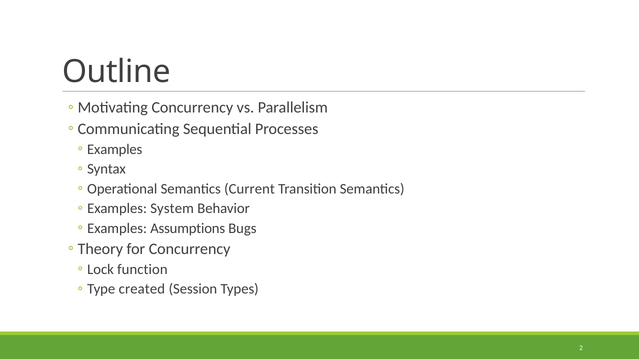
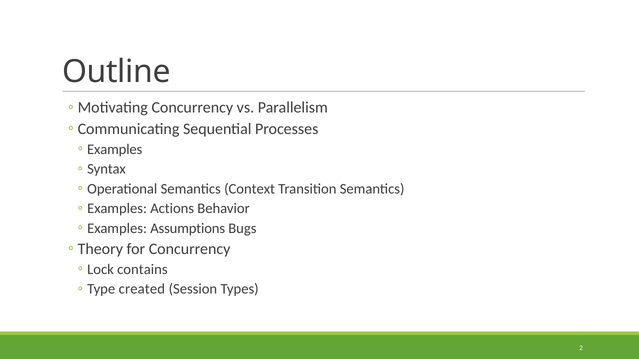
Current: Current -> Context
System: System -> Actions
function: function -> contains
